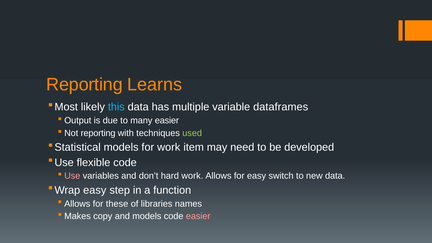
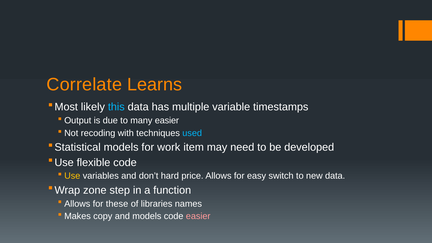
Reporting at (84, 84): Reporting -> Correlate
dataframes: dataframes -> timestamps
Not reporting: reporting -> recoding
used colour: light green -> light blue
Use colour: pink -> yellow
hard work: work -> price
easy at (95, 190): easy -> zone
